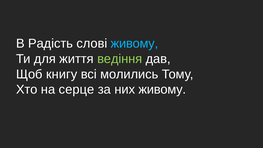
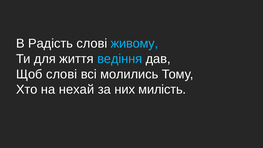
ведіння colour: light green -> light blue
Щоб книгу: книгу -> слові
серце: серце -> нехай
них живому: живому -> милість
